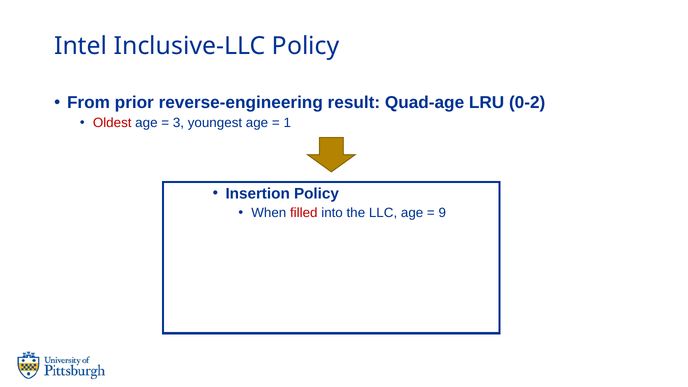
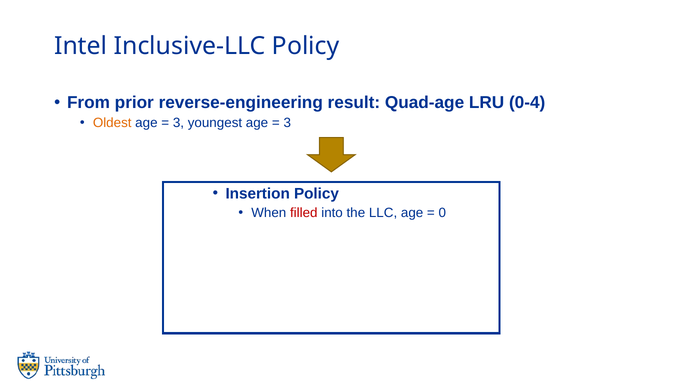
0-2: 0-2 -> 0-4
Oldest colour: red -> orange
1 at (287, 123): 1 -> 3
9: 9 -> 0
